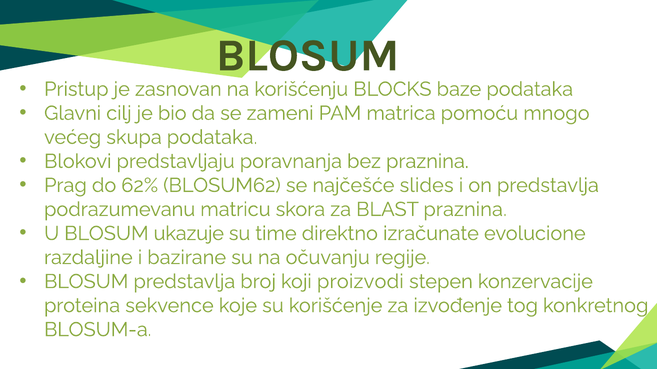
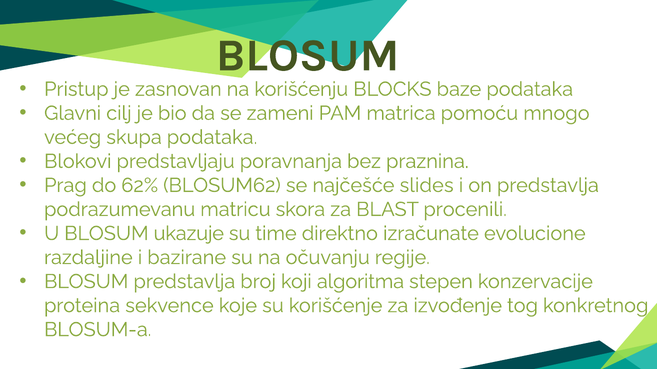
BLAST praznina: praznina -> procenili
proizvodi: proizvodi -> algoritma
